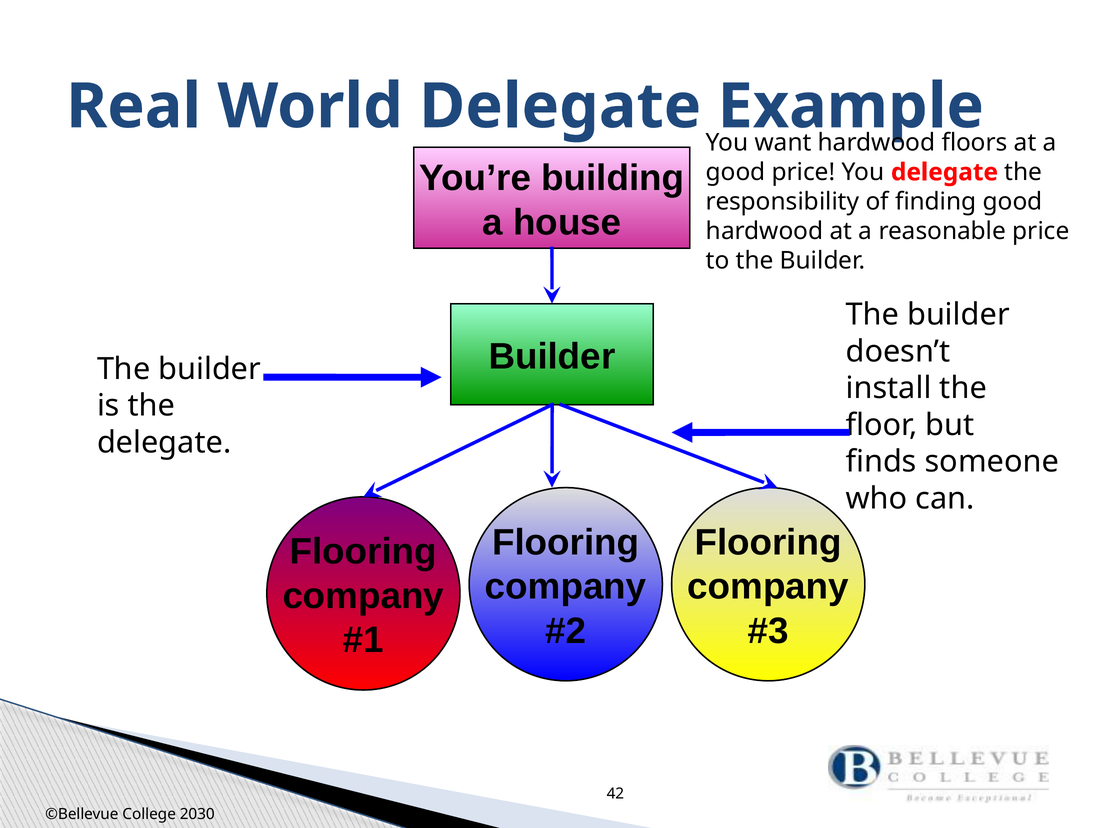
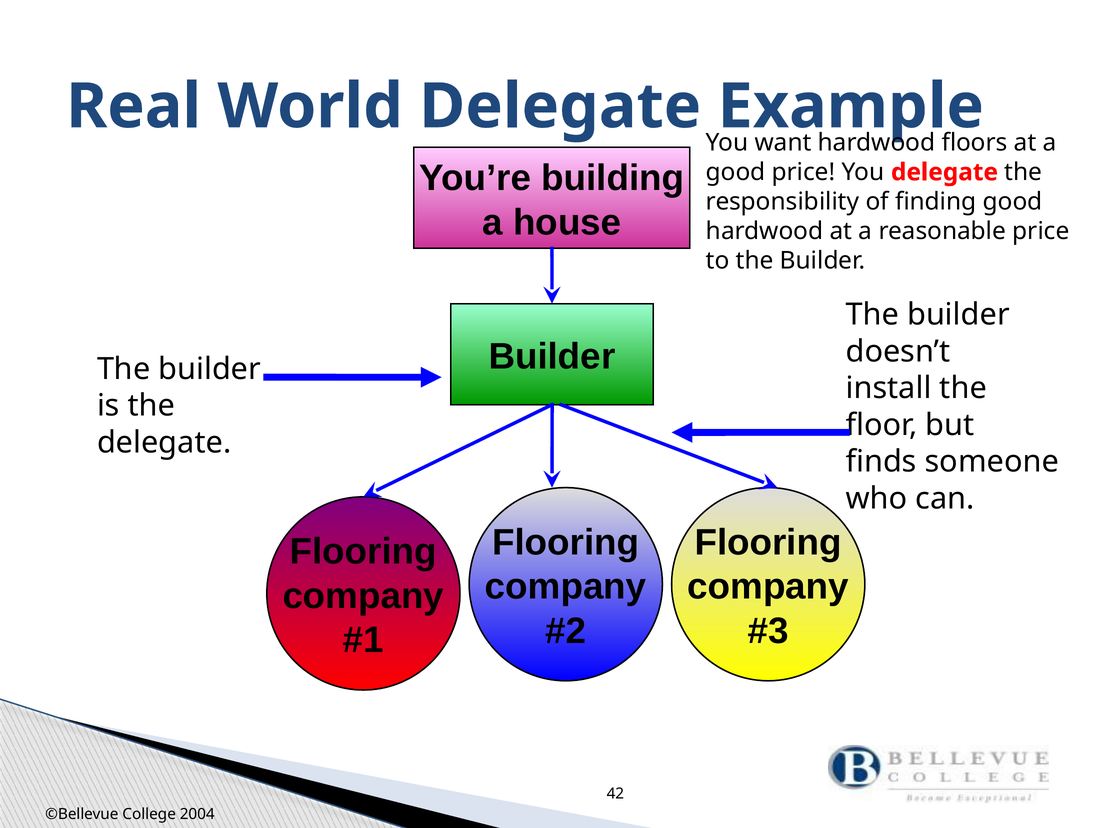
2030: 2030 -> 2004
